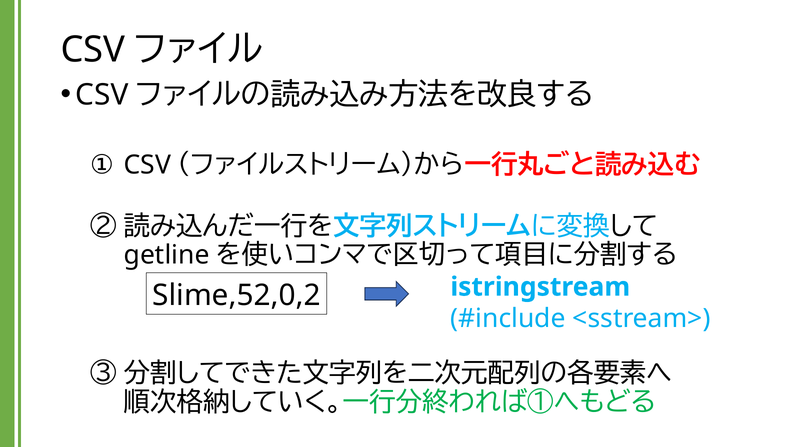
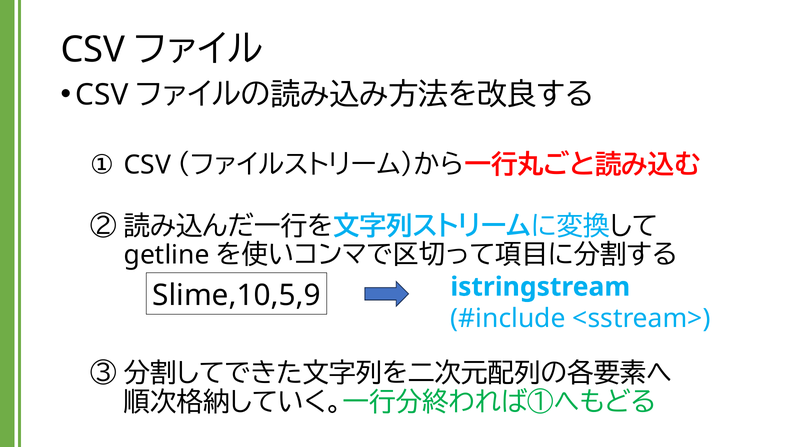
Slime,52,0,2: Slime,52,0,2 -> Slime,10,5,9
